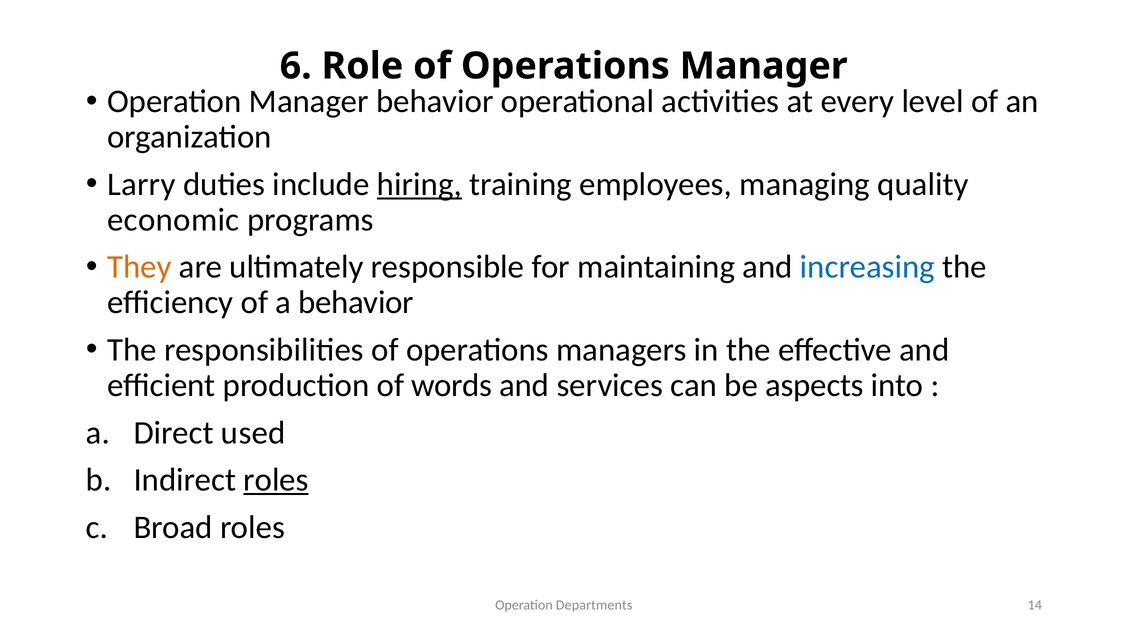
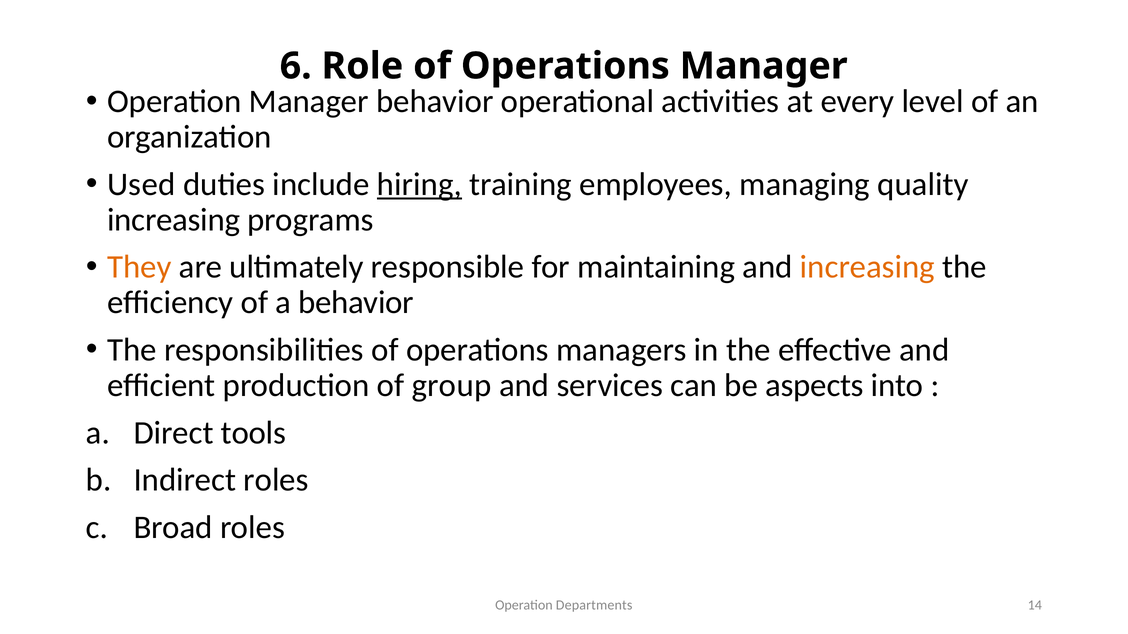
Larry: Larry -> Used
economic at (173, 220): economic -> increasing
increasing at (867, 267) colour: blue -> orange
words: words -> group
used: used -> tools
roles at (276, 480) underline: present -> none
